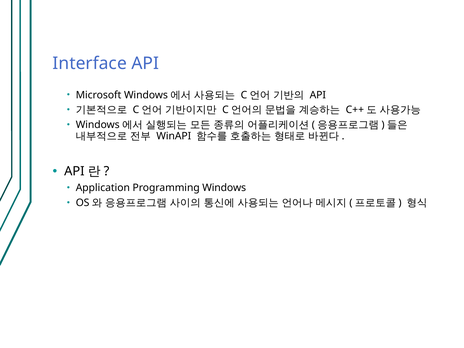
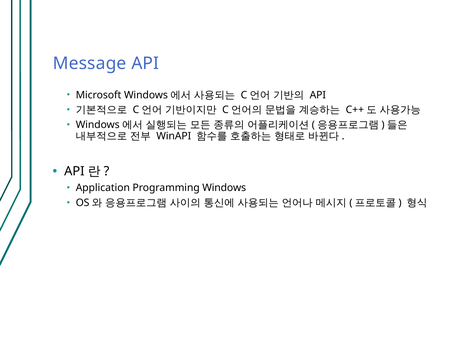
Interface: Interface -> Message
